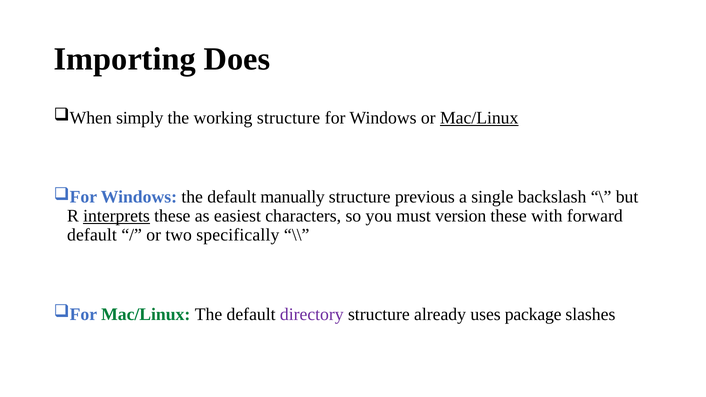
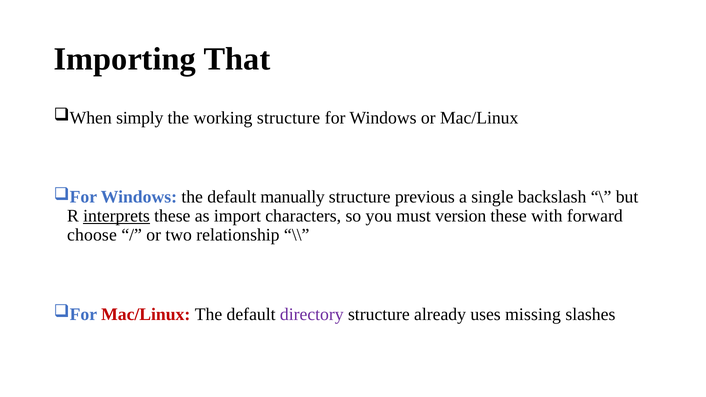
Does: Does -> That
Mac/Linux at (479, 118) underline: present -> none
easiest: easiest -> import
default at (92, 235): default -> choose
specifically: specifically -> relationship
Mac/Linux at (146, 314) colour: green -> red
package: package -> missing
